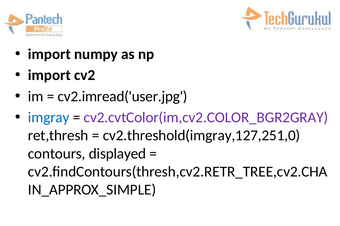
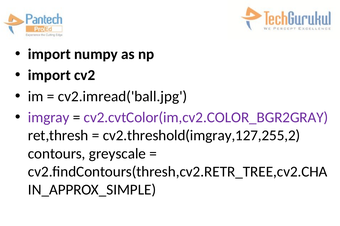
cv2.imread('user.jpg: cv2.imread('user.jpg -> cv2.imread('ball.jpg
imgray colour: blue -> purple
cv2.threshold(imgray,127,251,0: cv2.threshold(imgray,127,251,0 -> cv2.threshold(imgray,127,255,2
displayed: displayed -> greyscale
